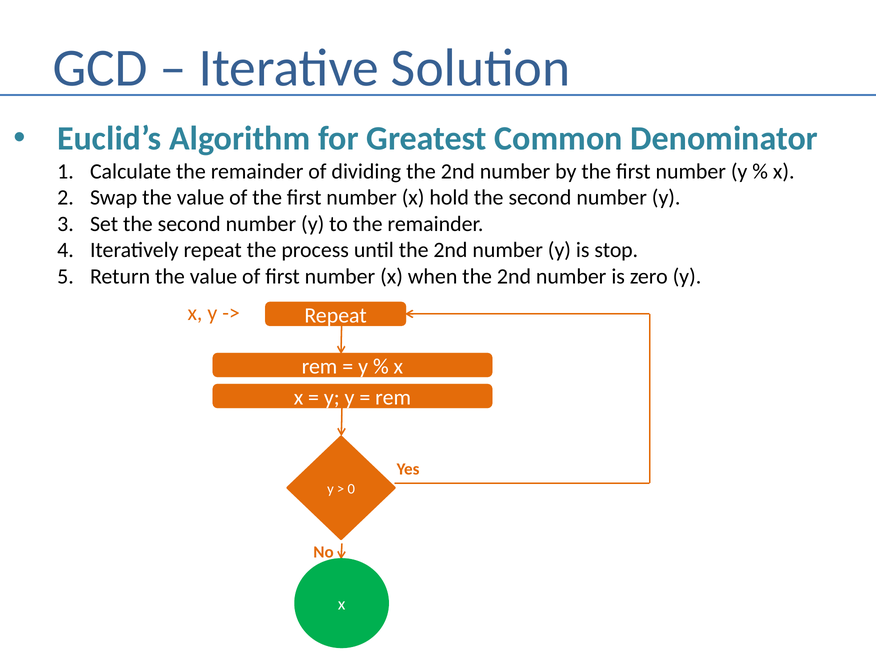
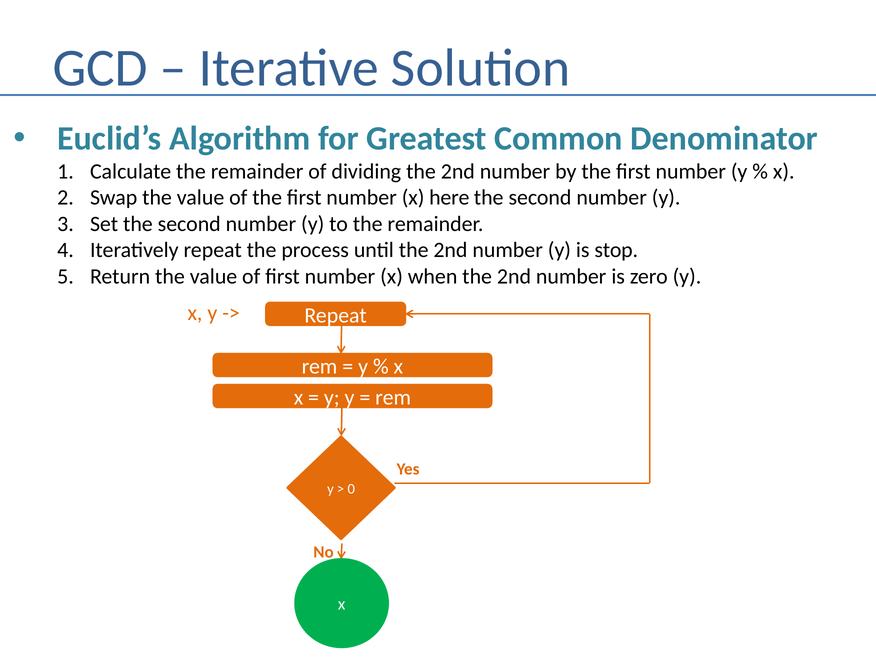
hold: hold -> here
